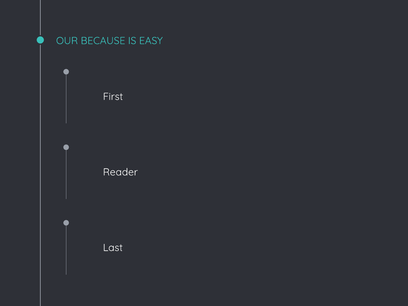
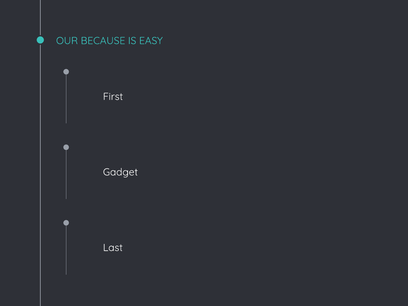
Reader: Reader -> Gadget
